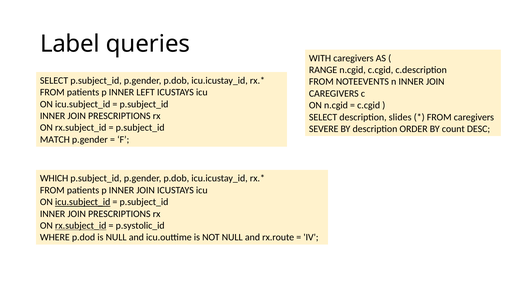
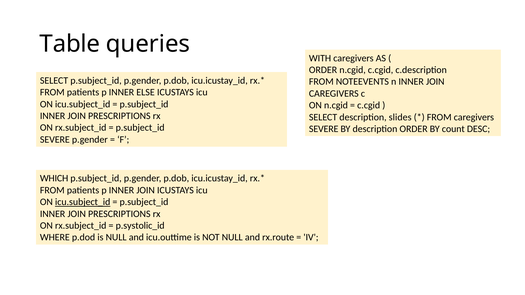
Label: Label -> Table
RANGE at (323, 70): RANGE -> ORDER
LEFT: LEFT -> ELSE
MATCH at (55, 140): MATCH -> SEVERE
rx.subject_id at (81, 226) underline: present -> none
